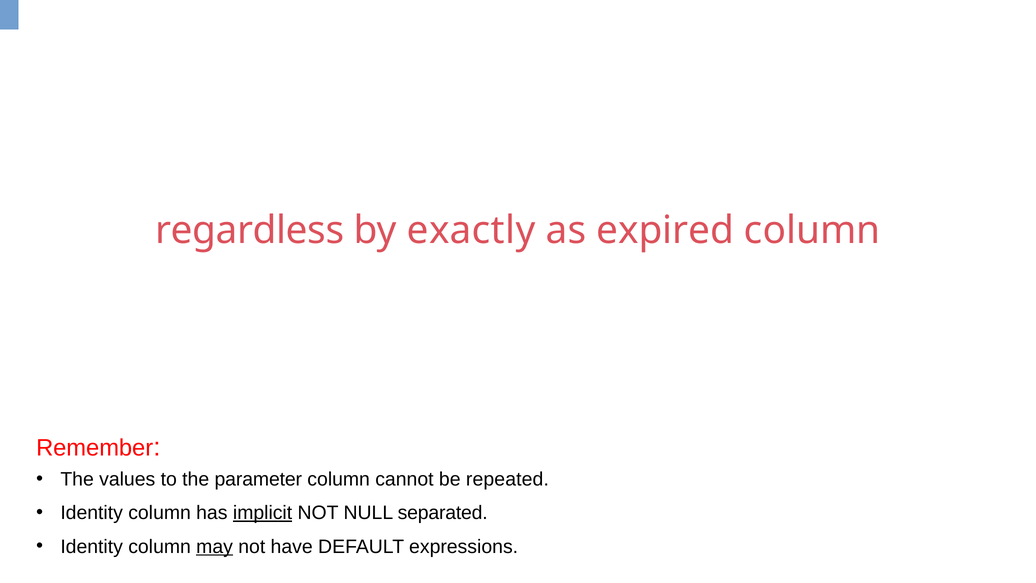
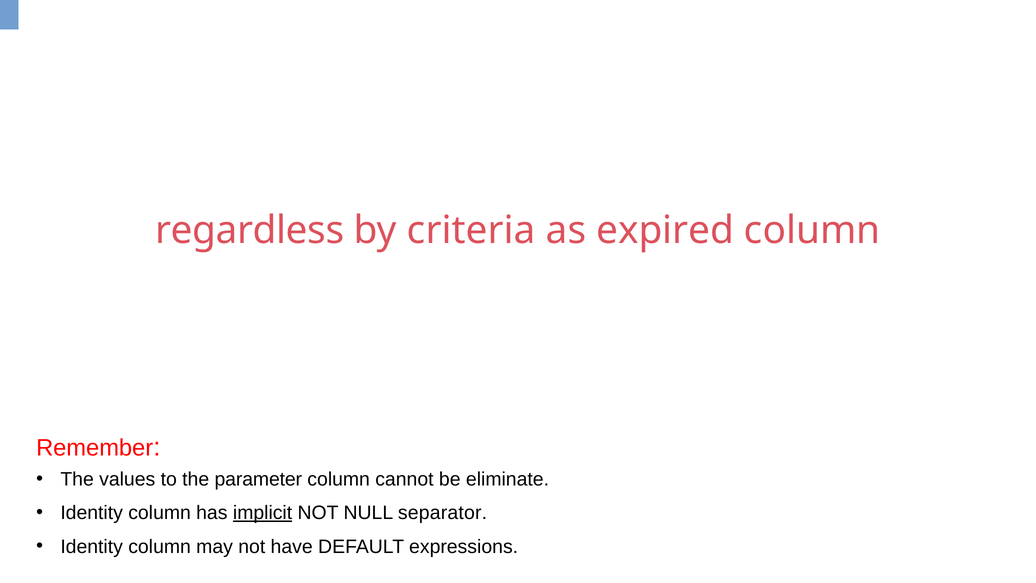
exactly: exactly -> criteria
repeated: repeated -> eliminate
separated: separated -> separator
may underline: present -> none
